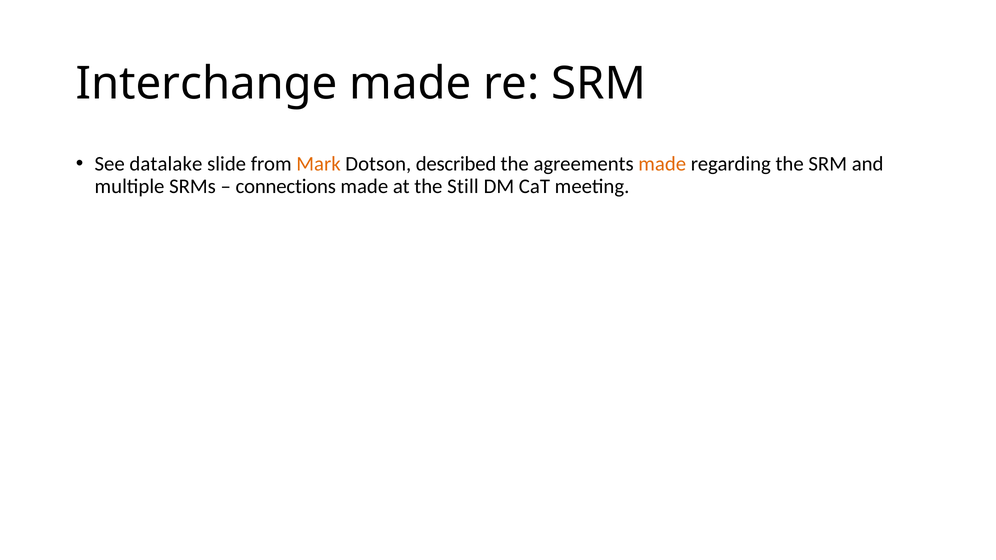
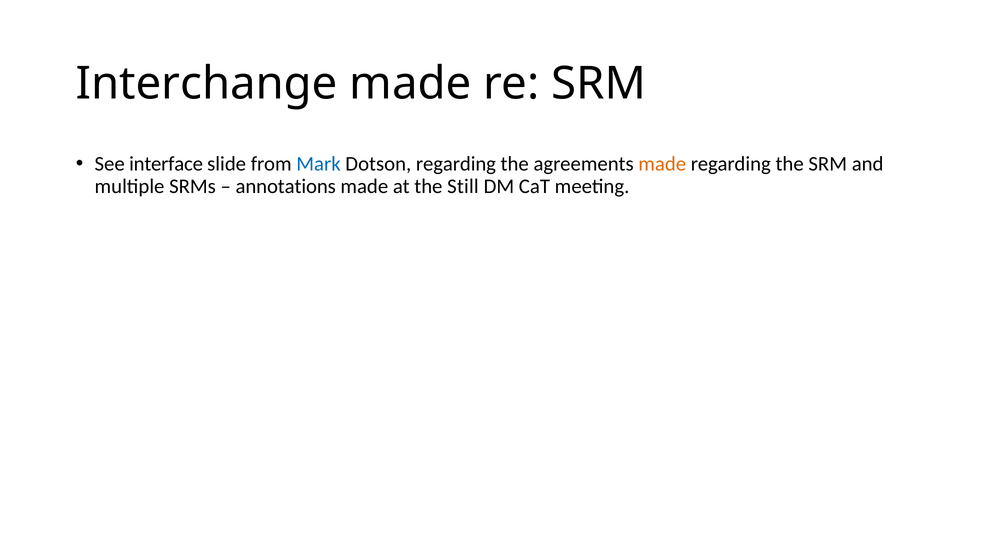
datalake: datalake -> interface
Mark colour: orange -> blue
Dotson described: described -> regarding
connections: connections -> annotations
